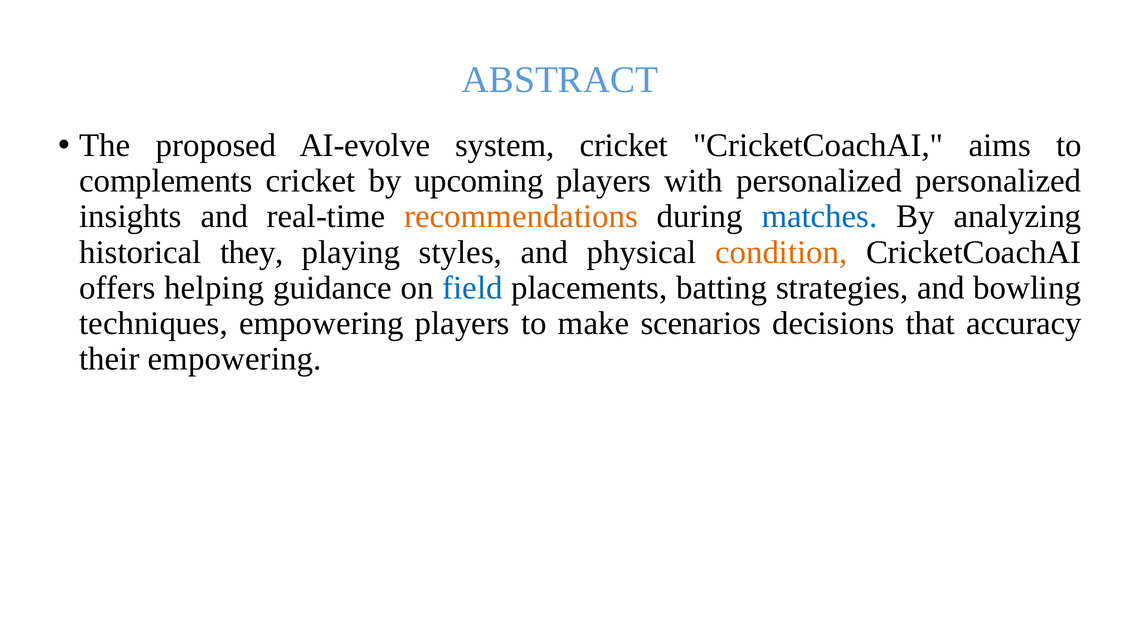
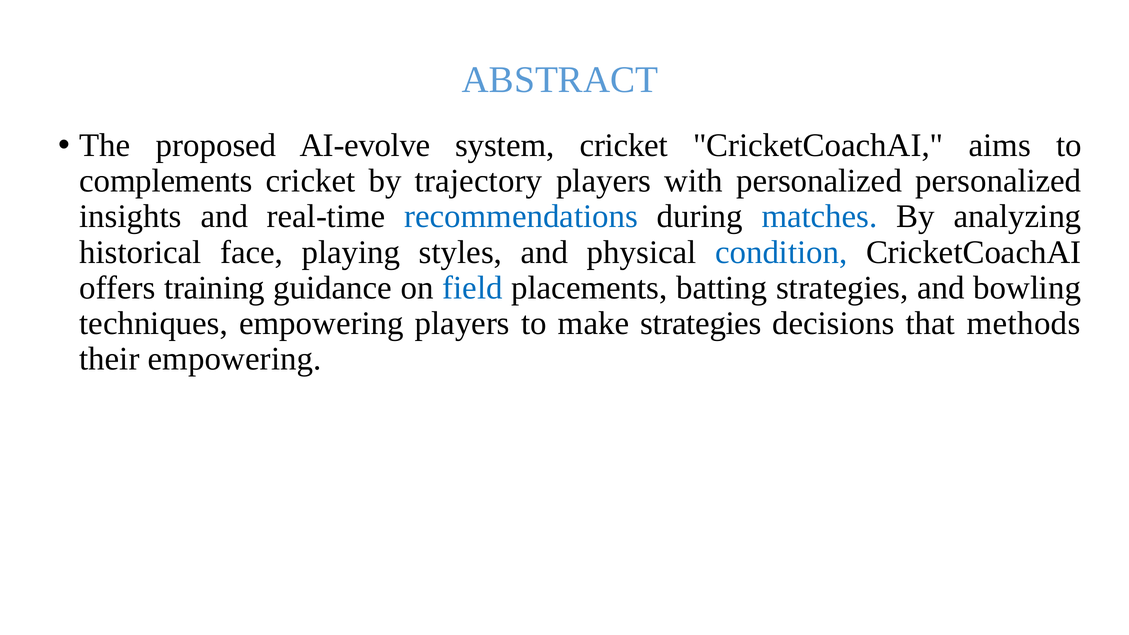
upcoming: upcoming -> trajectory
recommendations colour: orange -> blue
they: they -> face
condition colour: orange -> blue
helping: helping -> training
make scenarios: scenarios -> strategies
accuracy: accuracy -> methods
